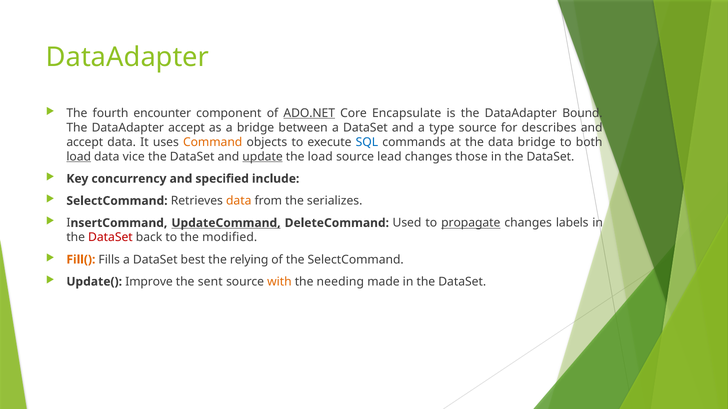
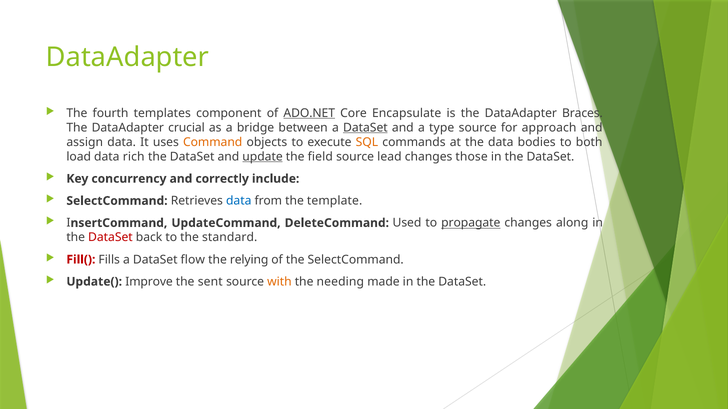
encounter: encounter -> templates
Bound: Bound -> Braces
DataAdapter accept: accept -> crucial
DataSet at (365, 128) underline: none -> present
describes: describes -> approach
accept at (85, 142): accept -> assign
SQL colour: blue -> orange
data bridge: bridge -> bodies
load at (79, 157) underline: present -> none
vice: vice -> rich
the load: load -> field
specified: specified -> correctly
data at (239, 201) colour: orange -> blue
serializes: serializes -> template
UpdateCommand underline: present -> none
labels: labels -> along
modified: modified -> standard
Fill( colour: orange -> red
best: best -> flow
